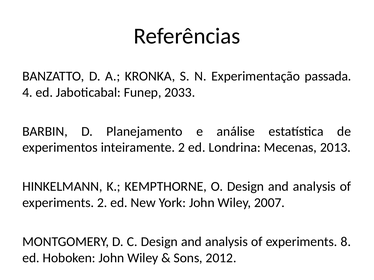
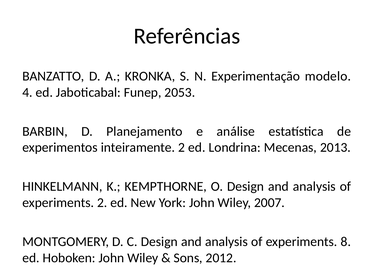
passada: passada -> modelo
2033: 2033 -> 2053
